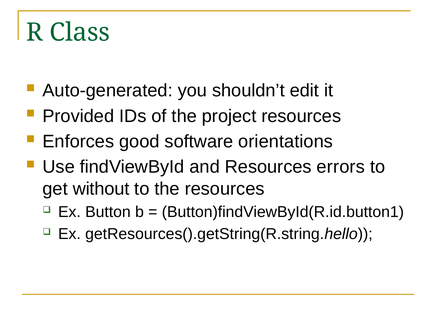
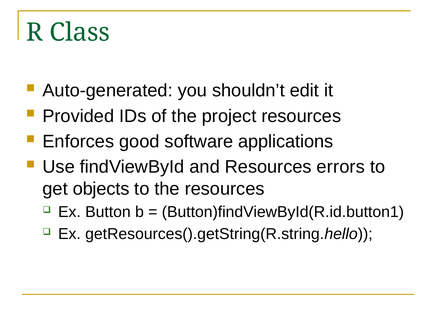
orientations: orientations -> applications
without: without -> objects
